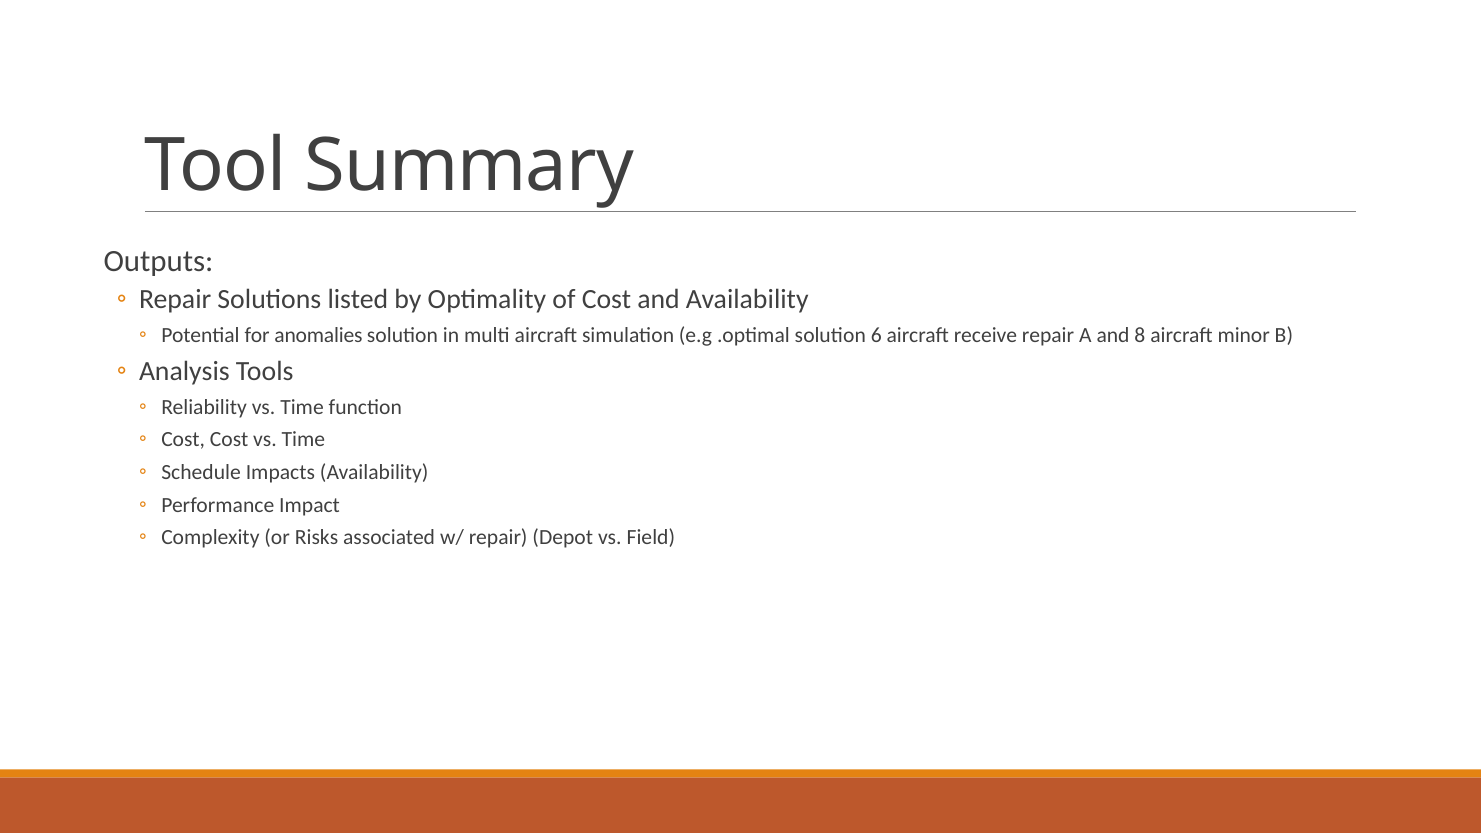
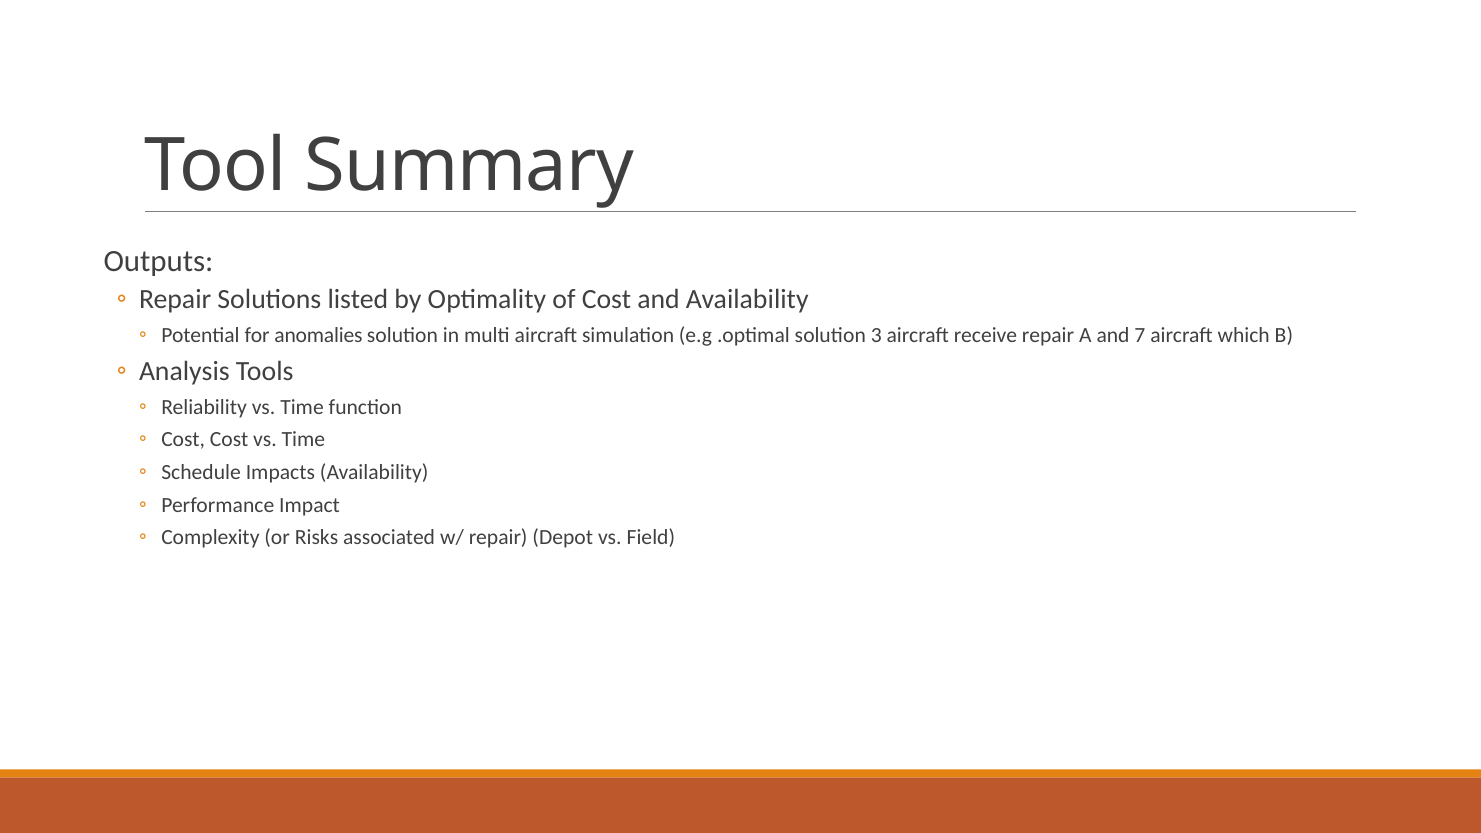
6: 6 -> 3
8: 8 -> 7
minor: minor -> which
